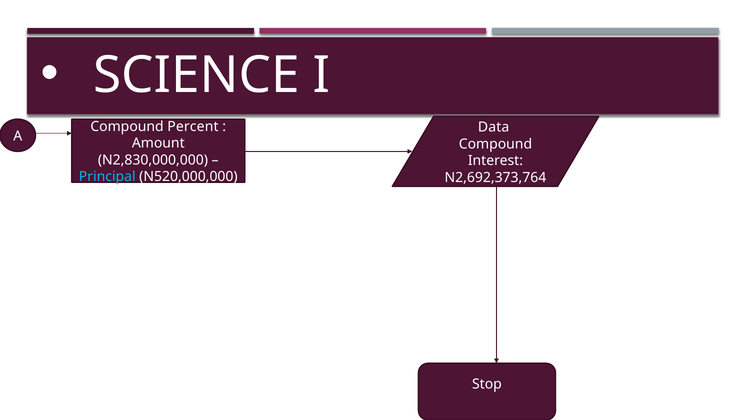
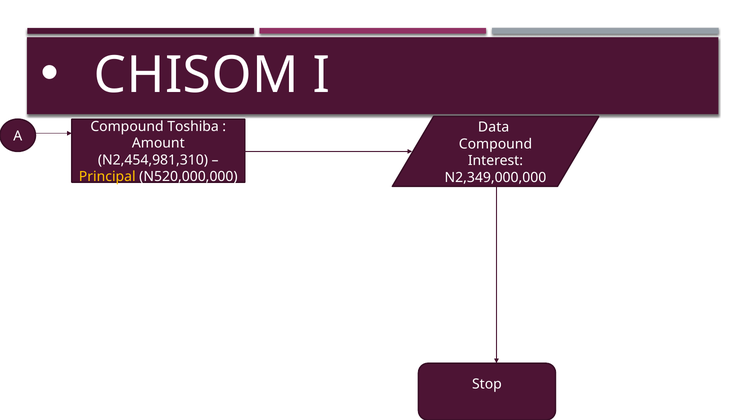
SCIENCE: SCIENCE -> CHISOM
Percent: Percent -> Toshiba
N2,830,000,000: N2,830,000,000 -> N2,454,981,310
Principal colour: light blue -> yellow
N2,692,373,764: N2,692,373,764 -> N2,349,000,000
